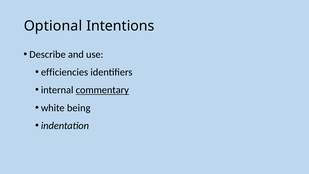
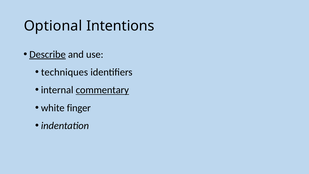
Describe underline: none -> present
efficiencies: efficiencies -> techniques
being: being -> finger
